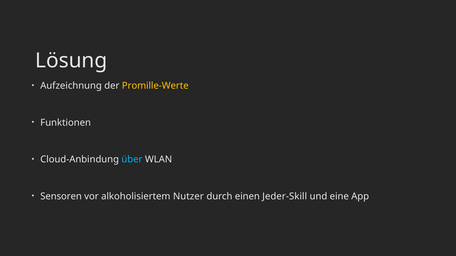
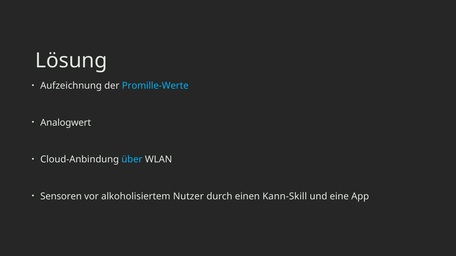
Promille-Werte colour: yellow -> light blue
Funktionen: Funktionen -> Analogwert
Jeder-Skill: Jeder-Skill -> Kann-Skill
